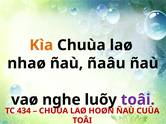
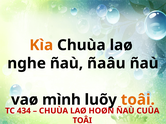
nhaø: nhaø -> nghe
nghe: nghe -> mình
toâi at (138, 100) colour: purple -> orange
